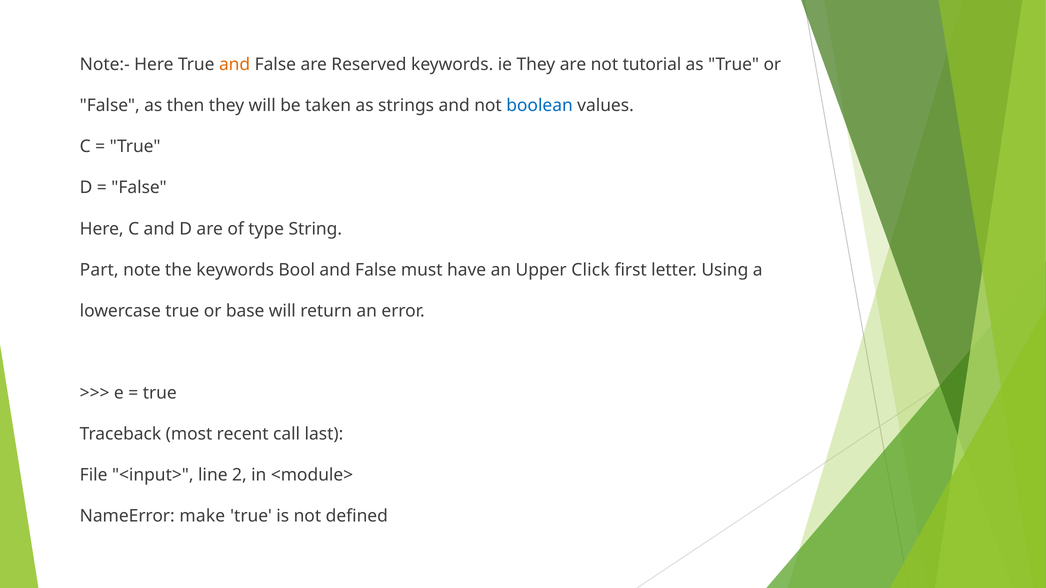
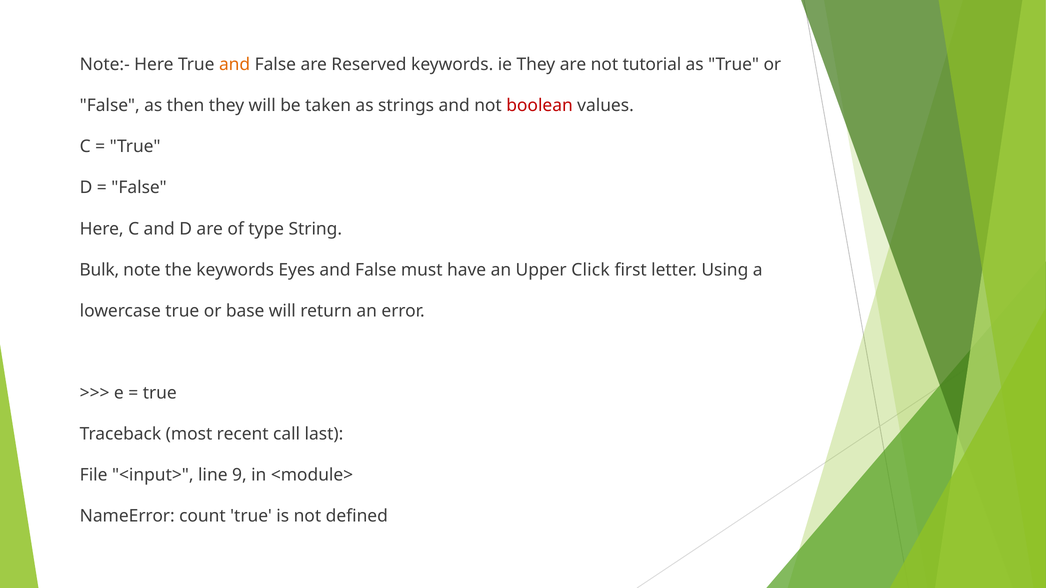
boolean colour: blue -> red
Part: Part -> Bulk
Bool: Bool -> Eyes
2: 2 -> 9
make: make -> count
